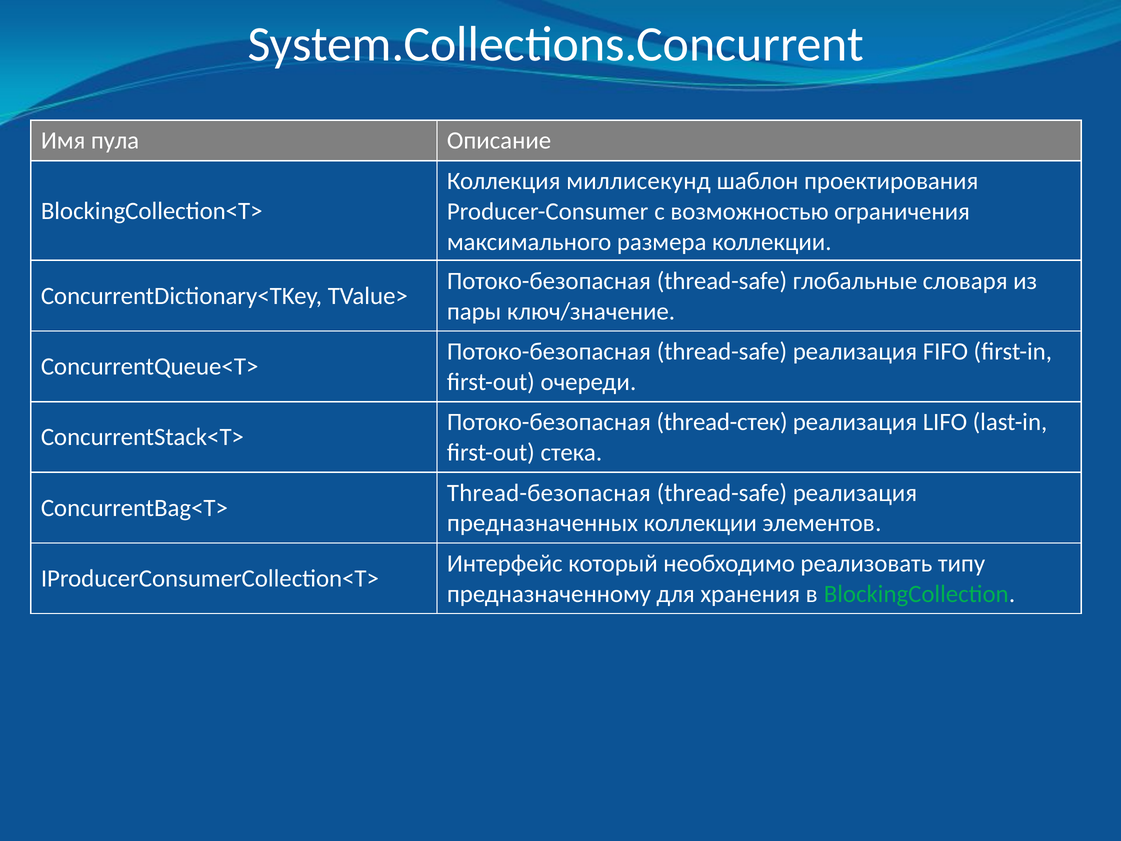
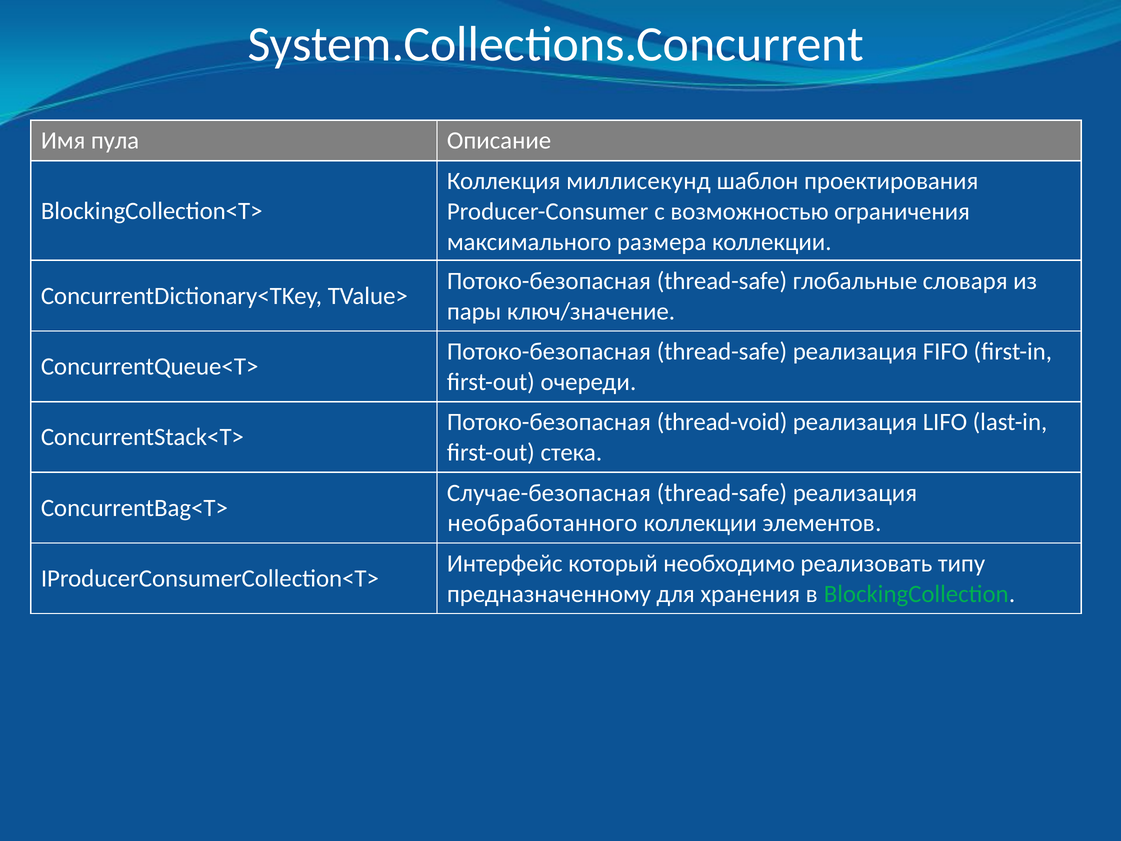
thread-стек: thread-стек -> thread-void
Thread-безопасная: Thread-безопасная -> Случае-безопасная
предназначенных: предназначенных -> необработанного
